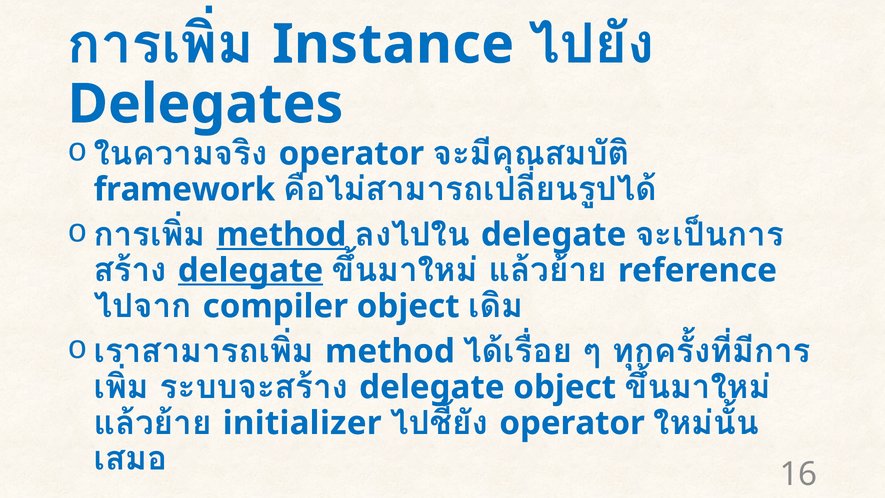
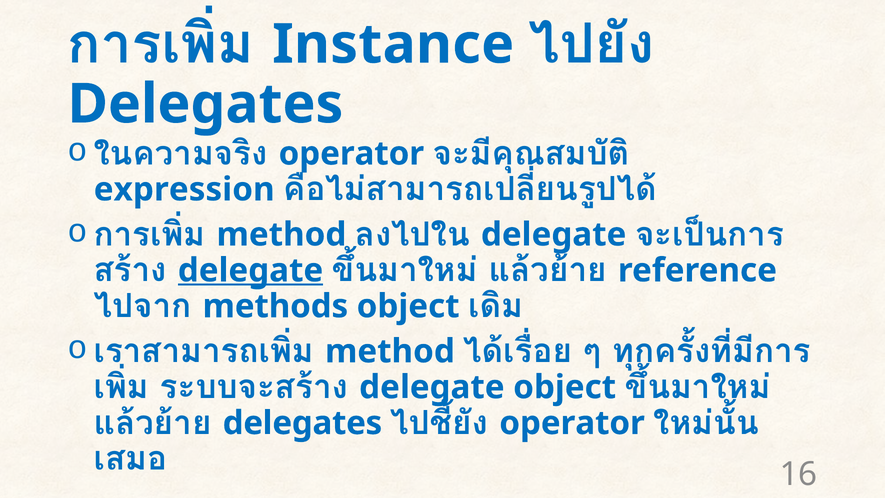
framework: framework -> expression
method at (281, 234) underline: present -> none
compiler: compiler -> methods
initializer at (302, 423): initializer -> delegates
